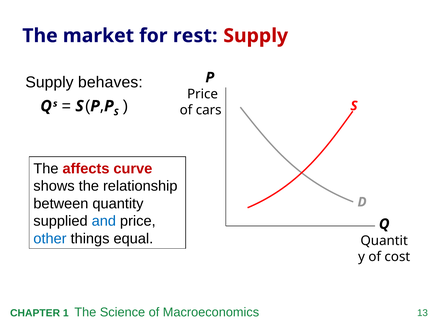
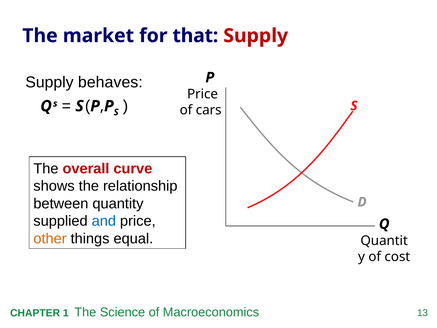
rest: rest -> that
affects: affects -> overall
other colour: blue -> orange
